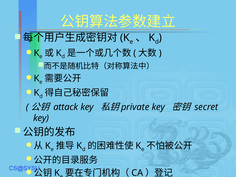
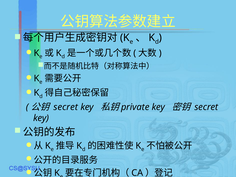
attack at (66, 107): attack -> secret
